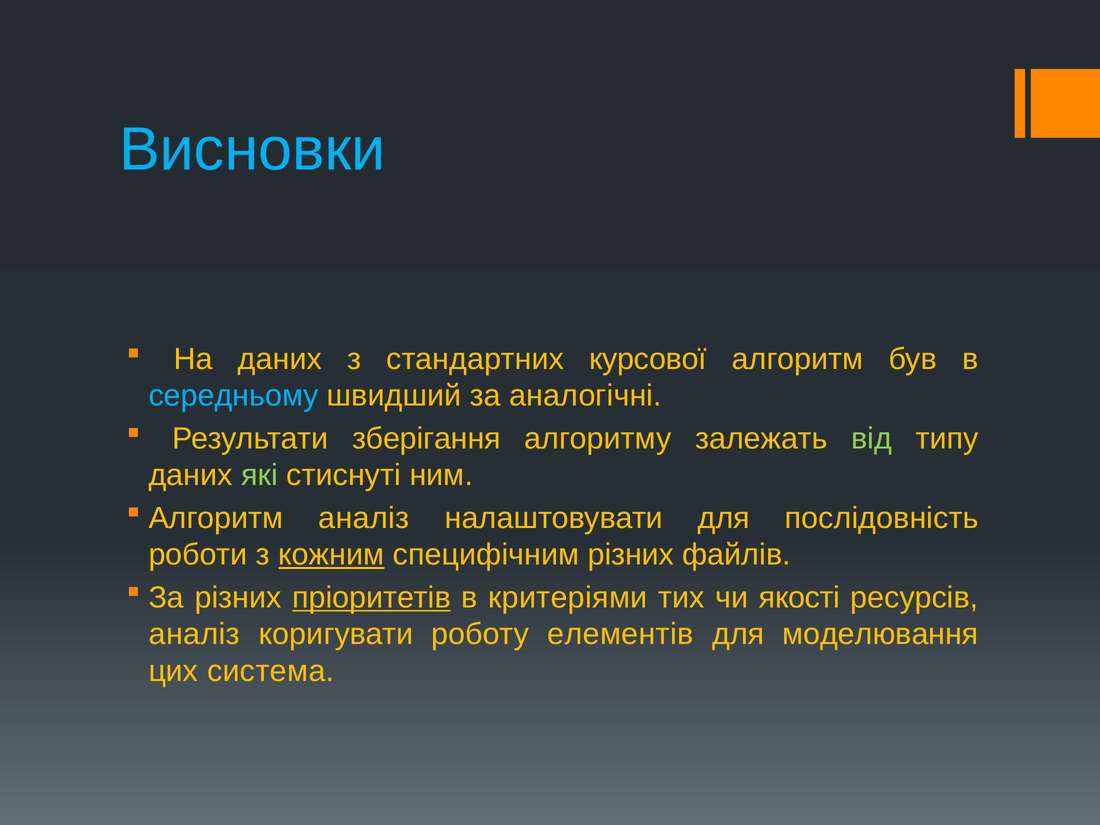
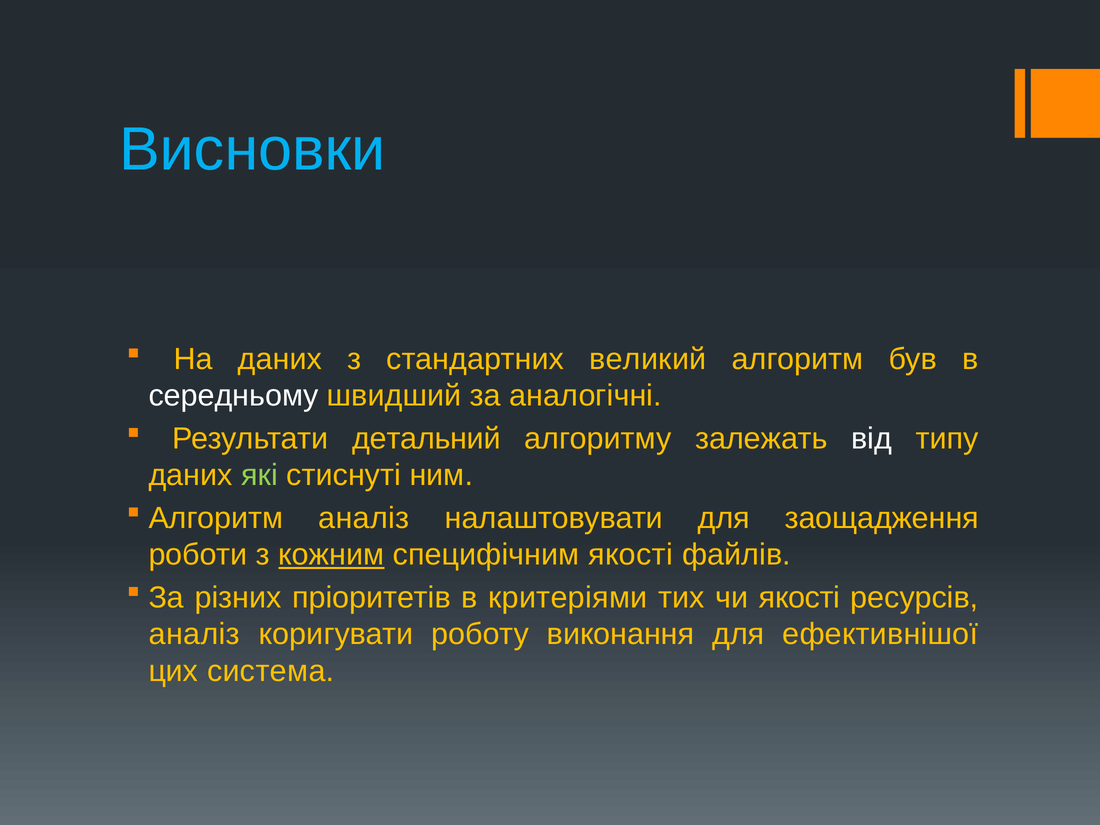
курсової: курсової -> великий
середньому colour: light blue -> white
зберігання: зберігання -> детальний
від colour: light green -> white
послідовність: послідовність -> заощадження
специфічним різних: різних -> якості
пріоритетів underline: present -> none
елементів: елементів -> виконання
моделювання: моделювання -> ефективнішої
